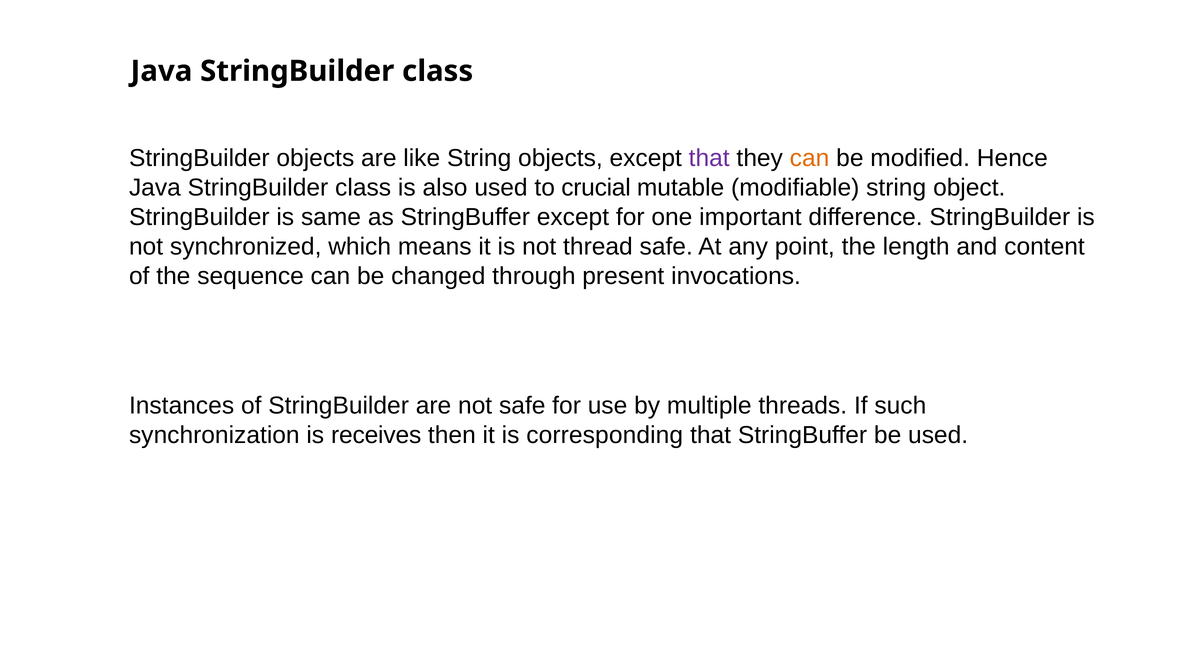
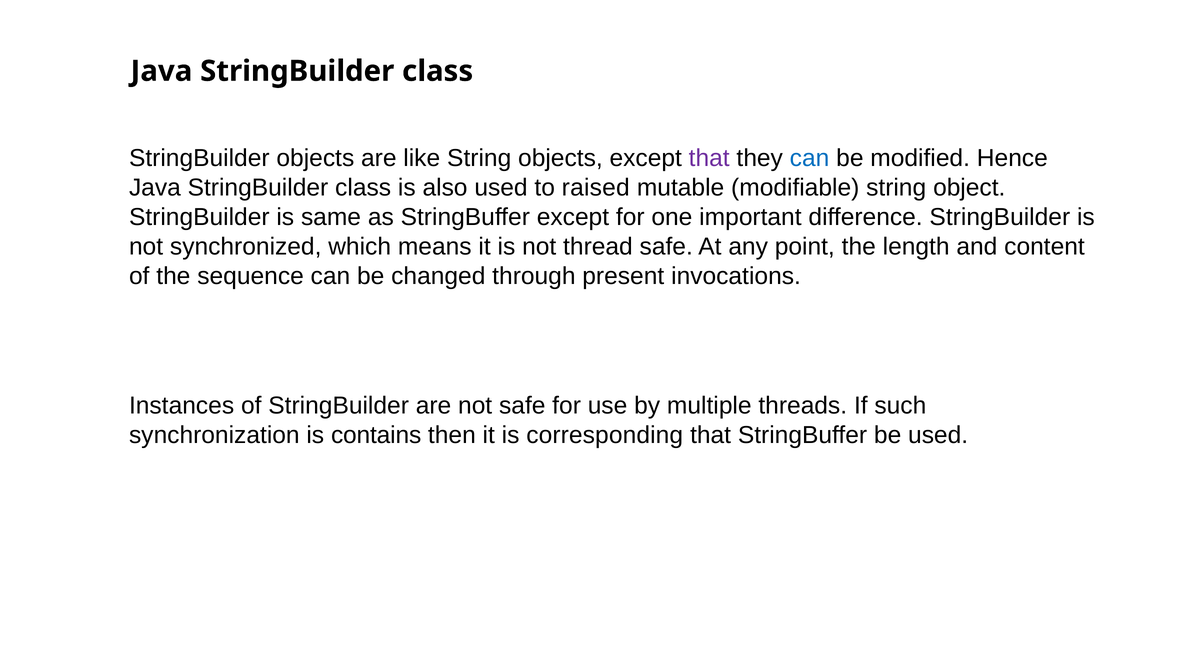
can at (810, 159) colour: orange -> blue
crucial: crucial -> raised
receives: receives -> contains
